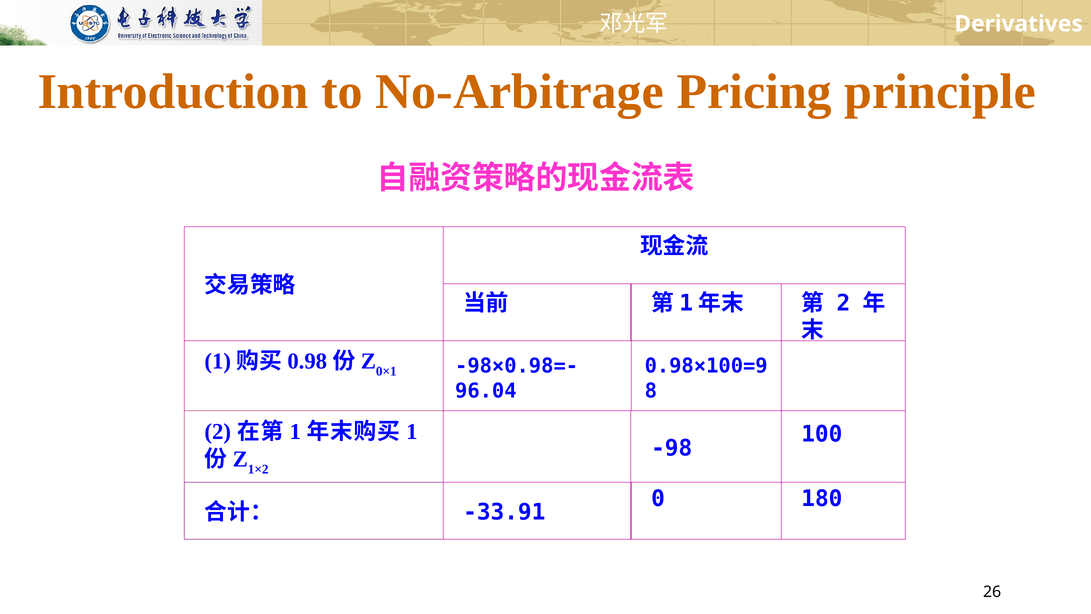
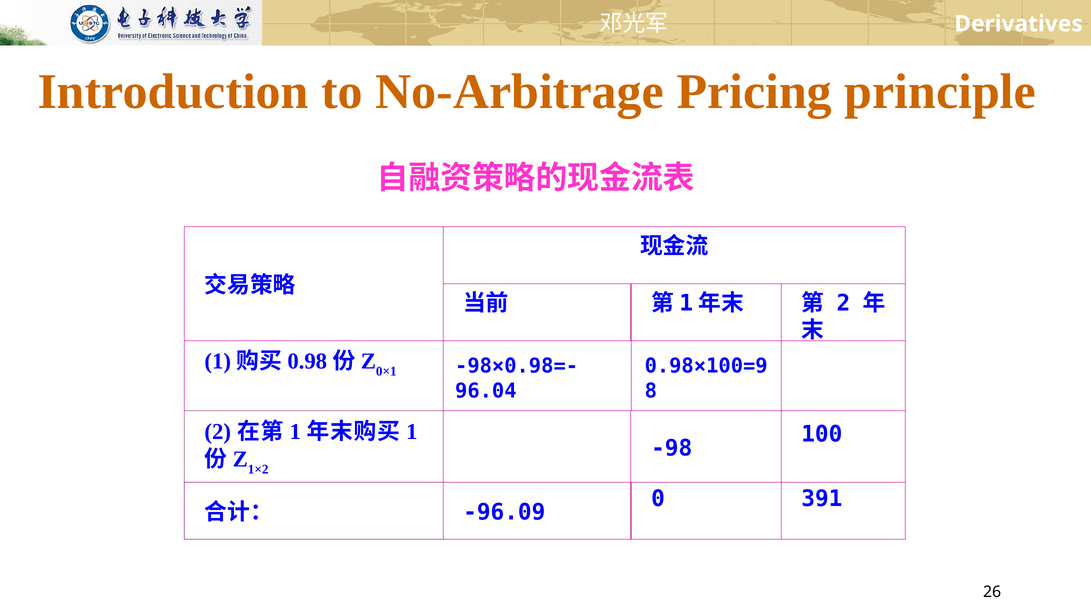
180: 180 -> 391
-33.91: -33.91 -> -96.09
